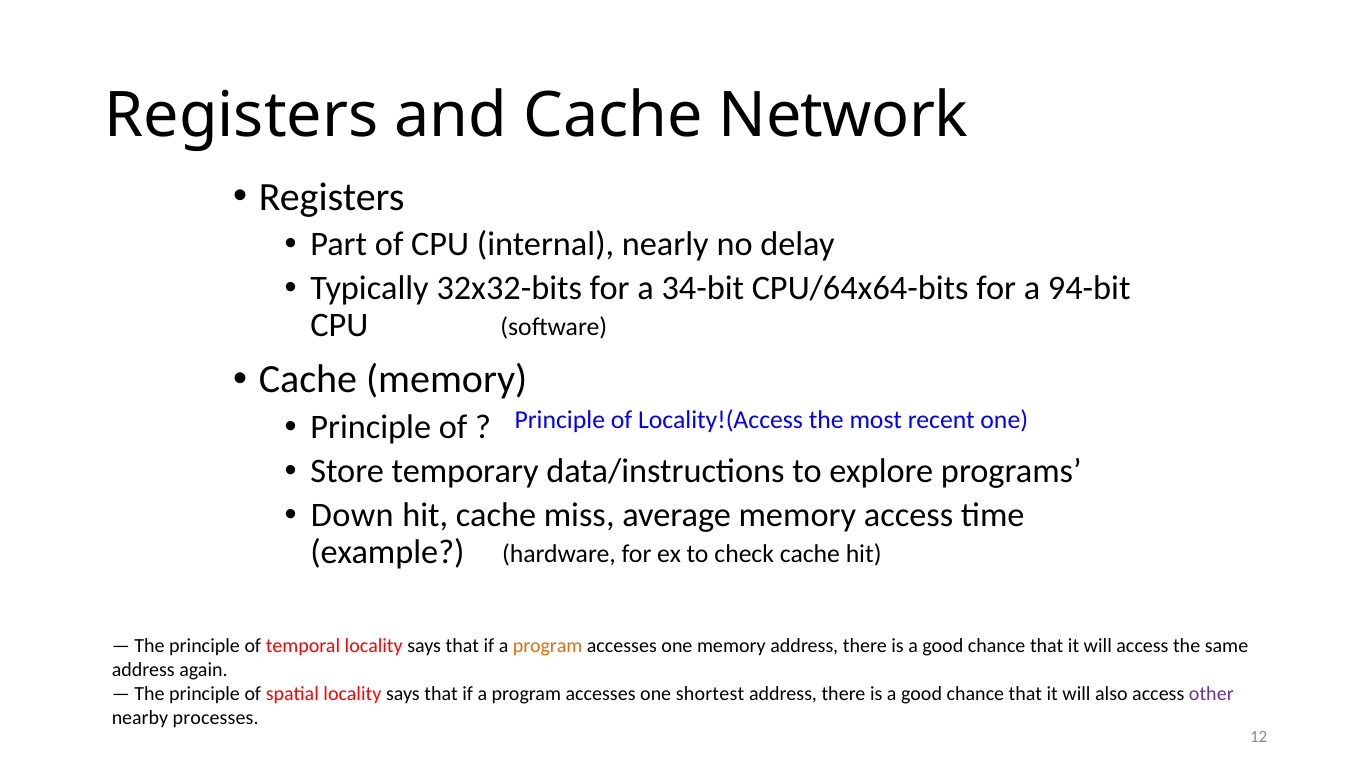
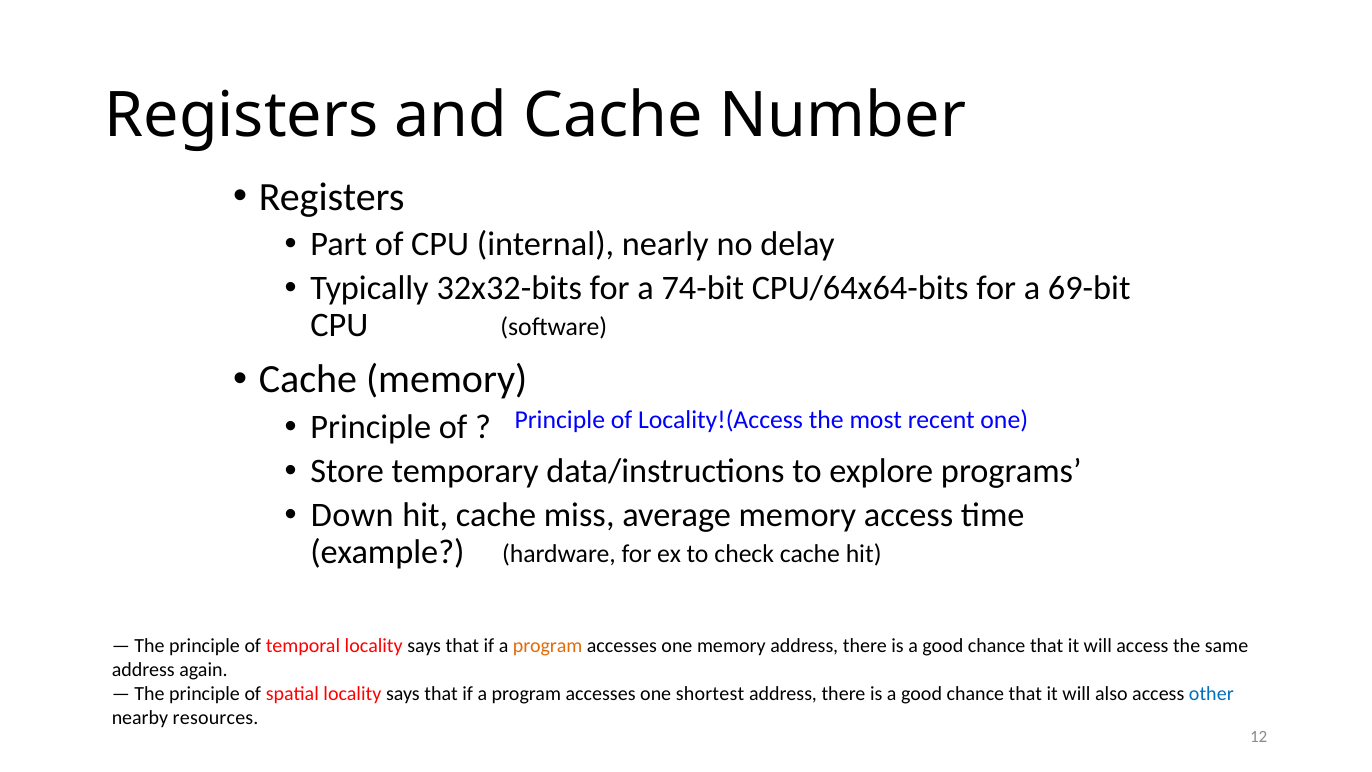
Network: Network -> Number
34-bit: 34-bit -> 74-bit
94-bit: 94-bit -> 69-bit
other colour: purple -> blue
processes: processes -> resources
